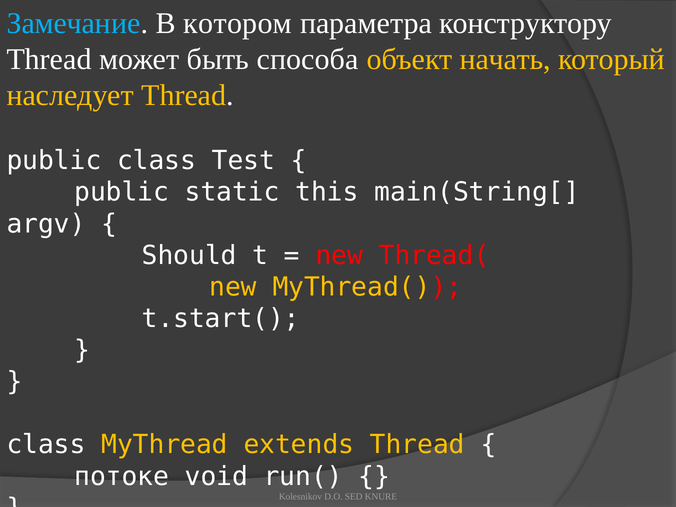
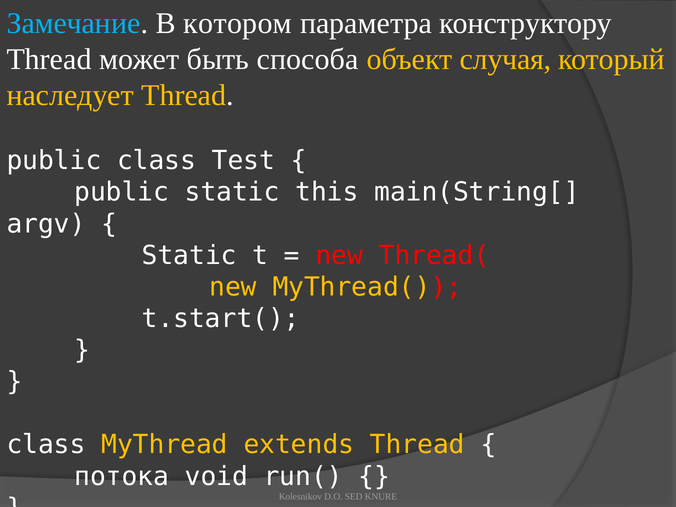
начать: начать -> случая
Should at (189, 255): Should -> Static
потоке: потоке -> потока
